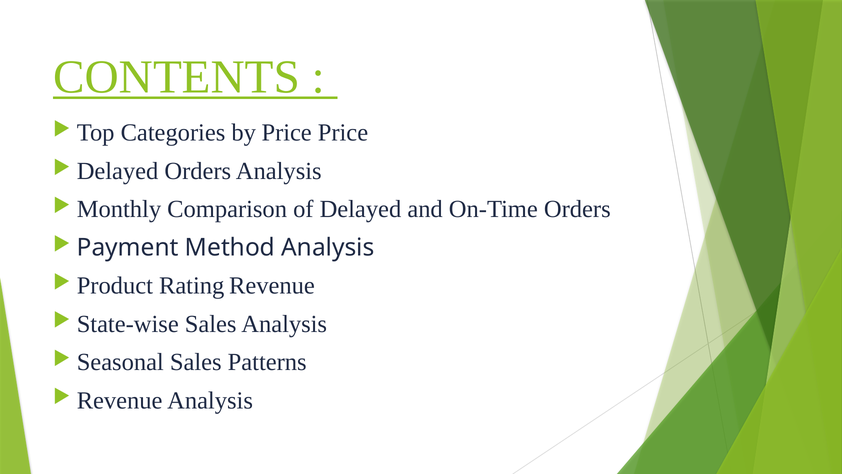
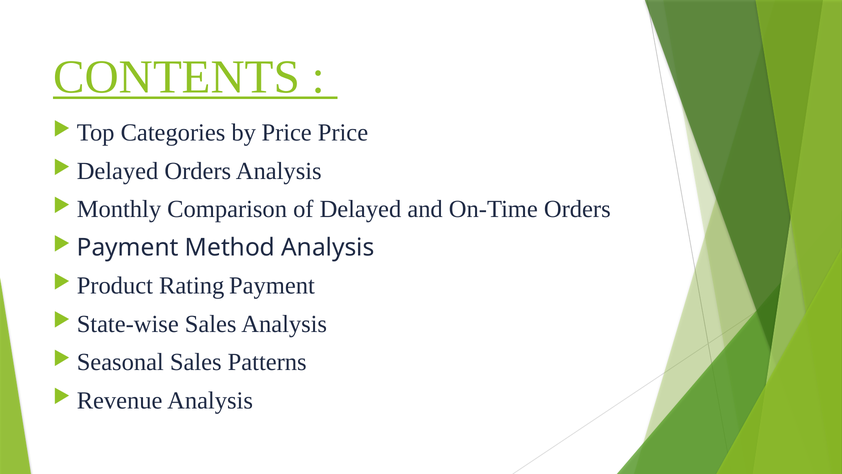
Rating Revenue: Revenue -> Payment
